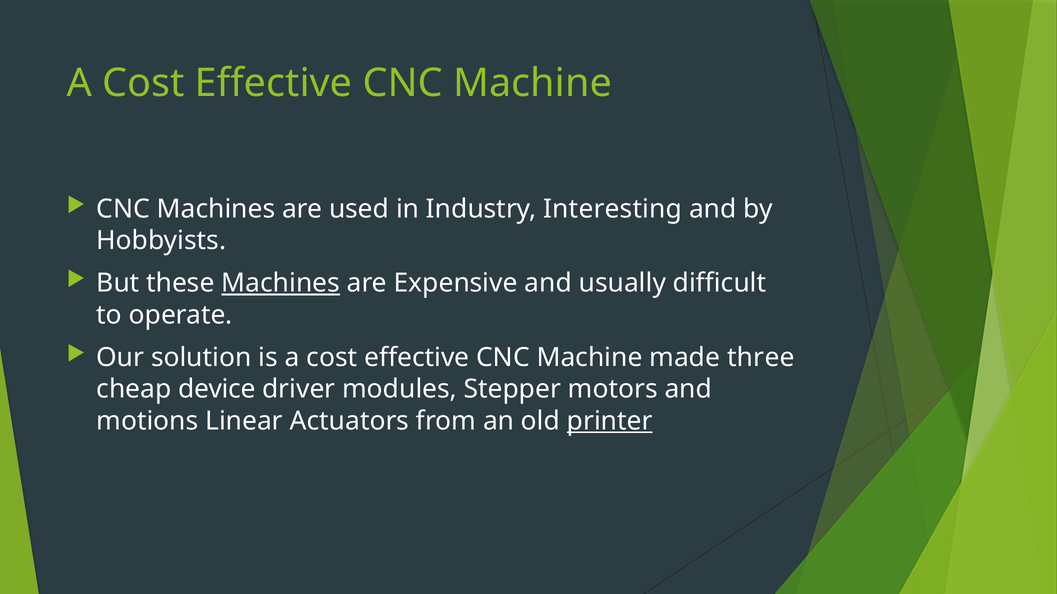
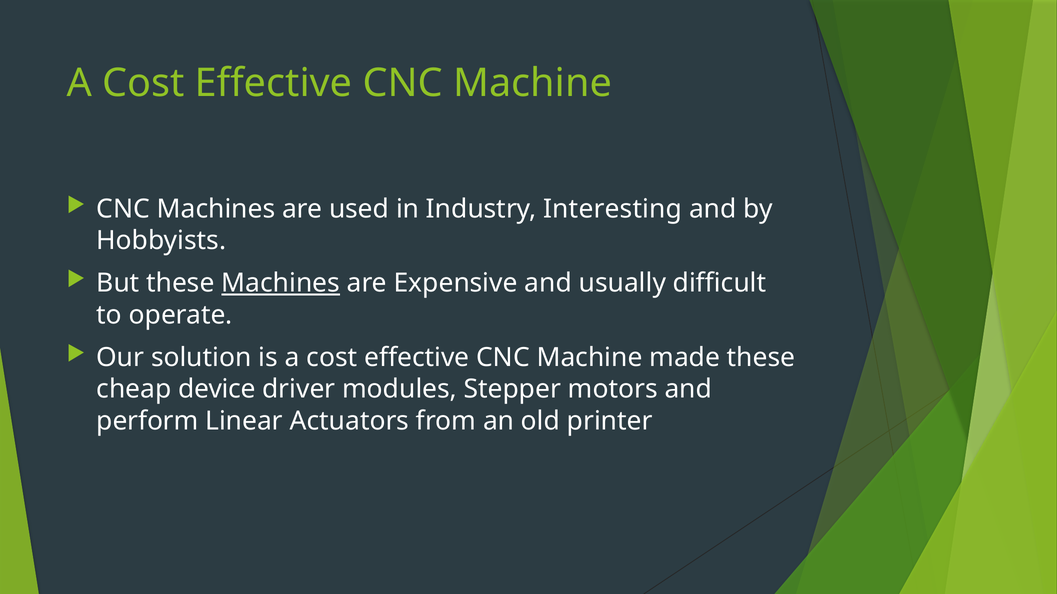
made three: three -> these
motions: motions -> perform
printer underline: present -> none
